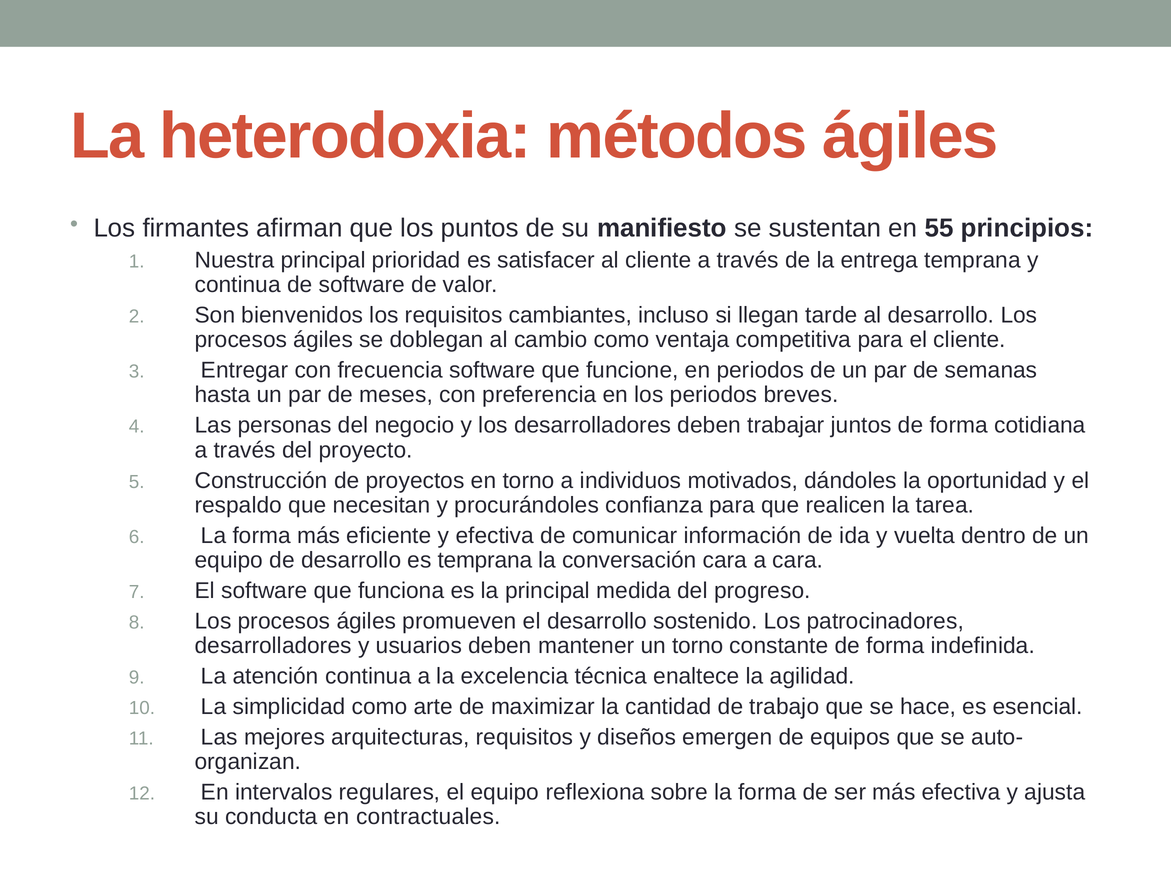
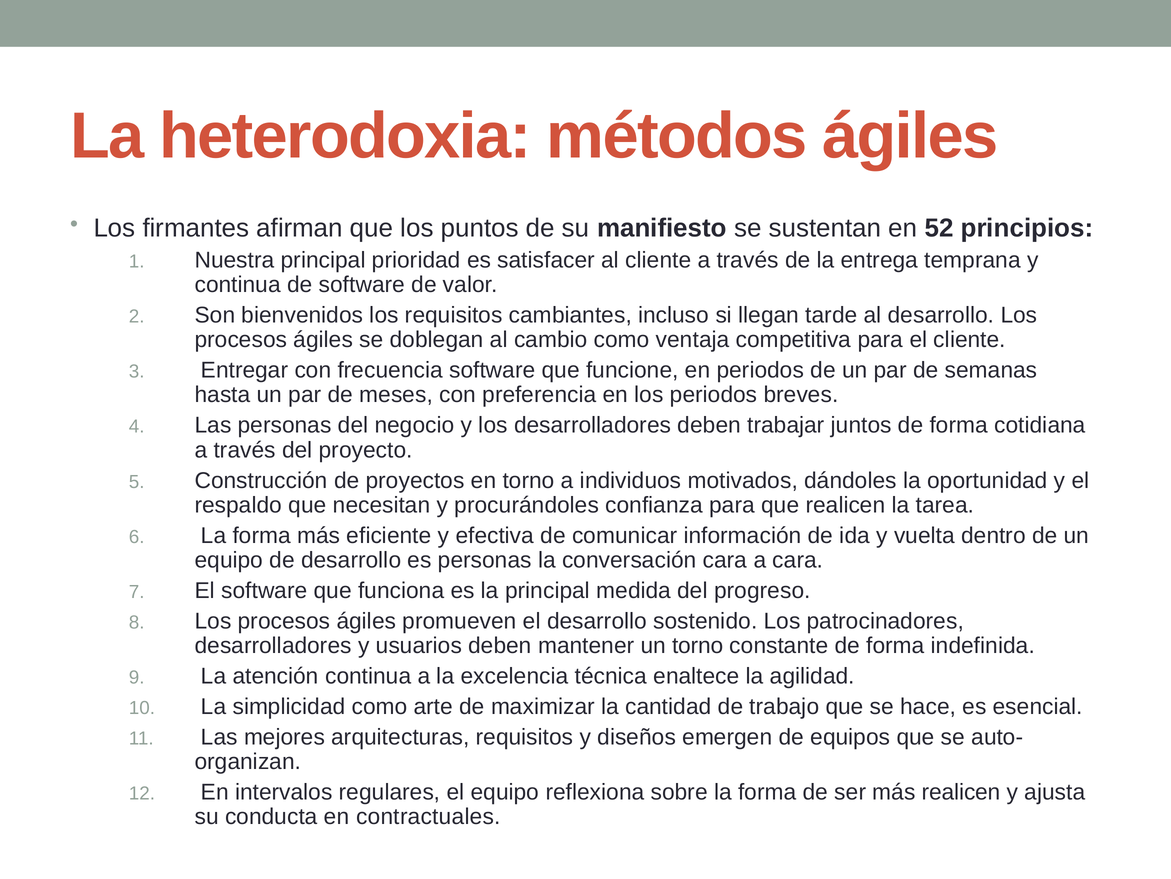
55: 55 -> 52
es temprana: temprana -> personas
más efectiva: efectiva -> realicen
